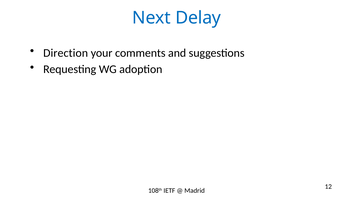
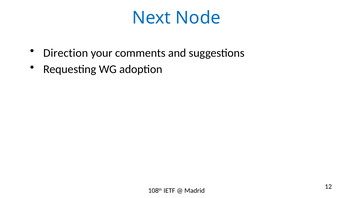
Delay: Delay -> Node
